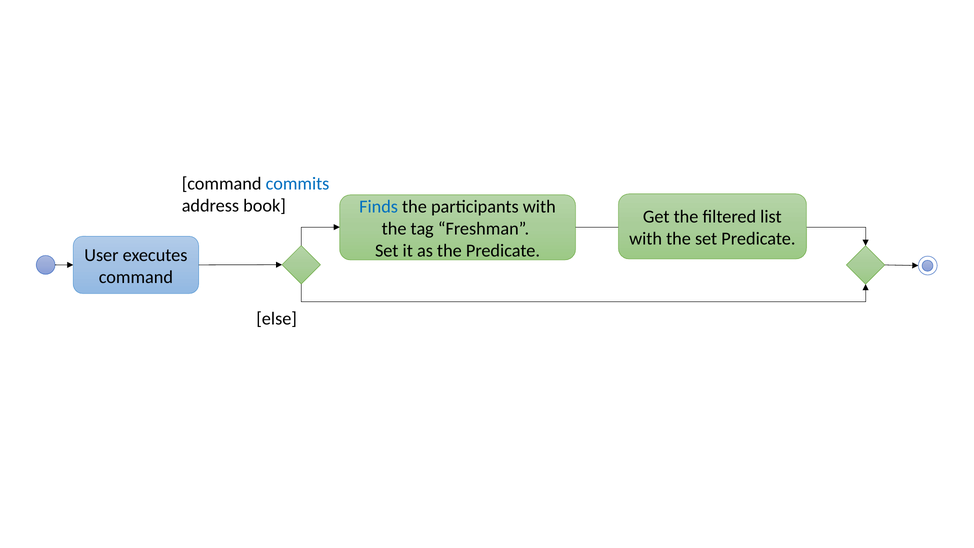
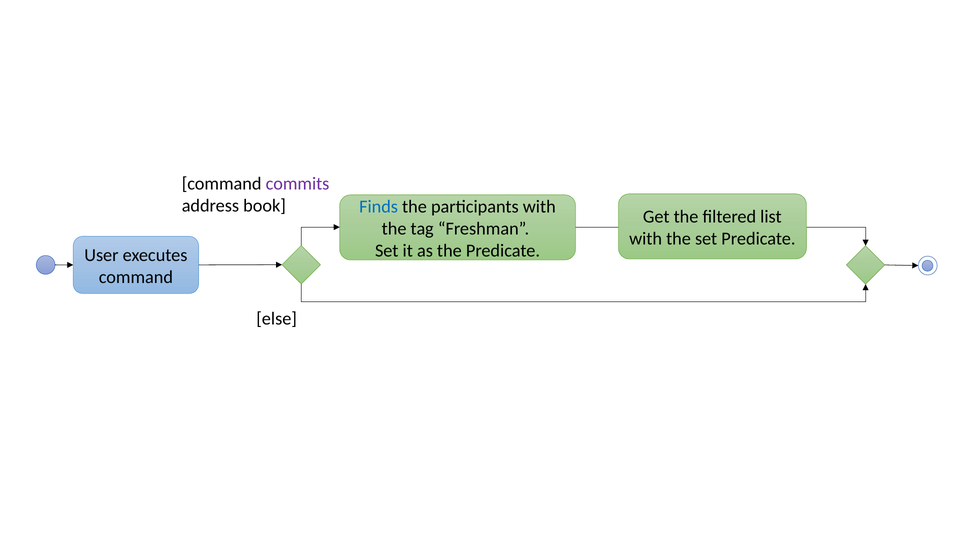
commits colour: blue -> purple
